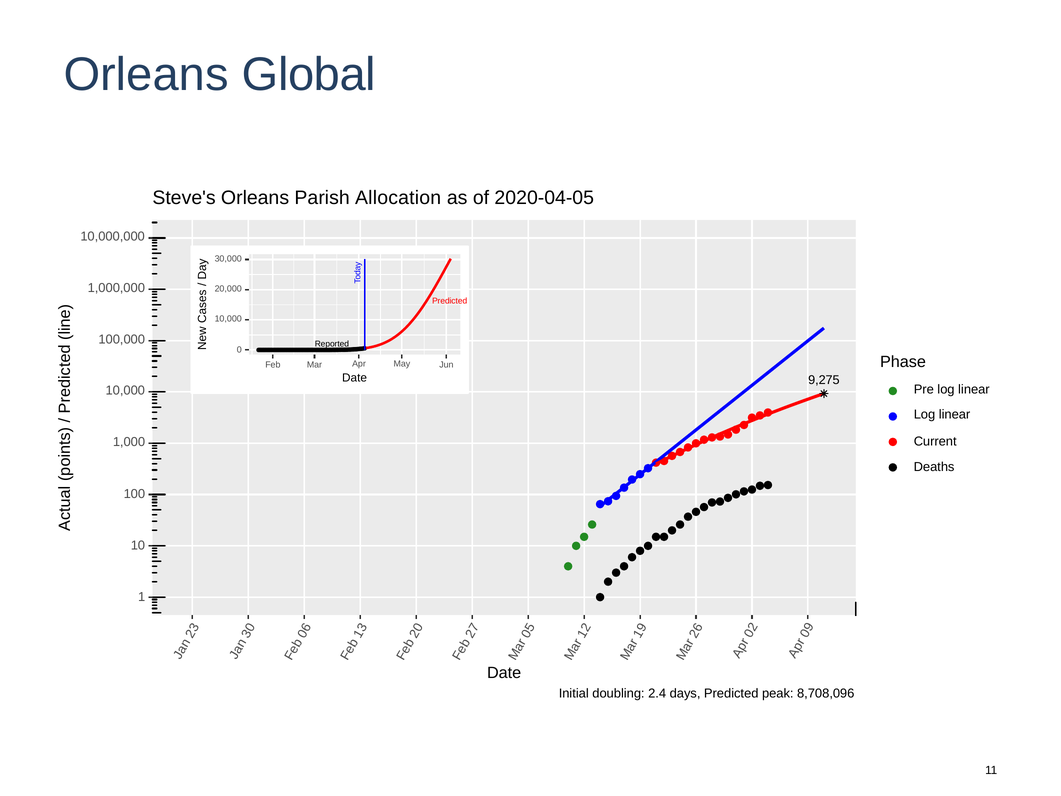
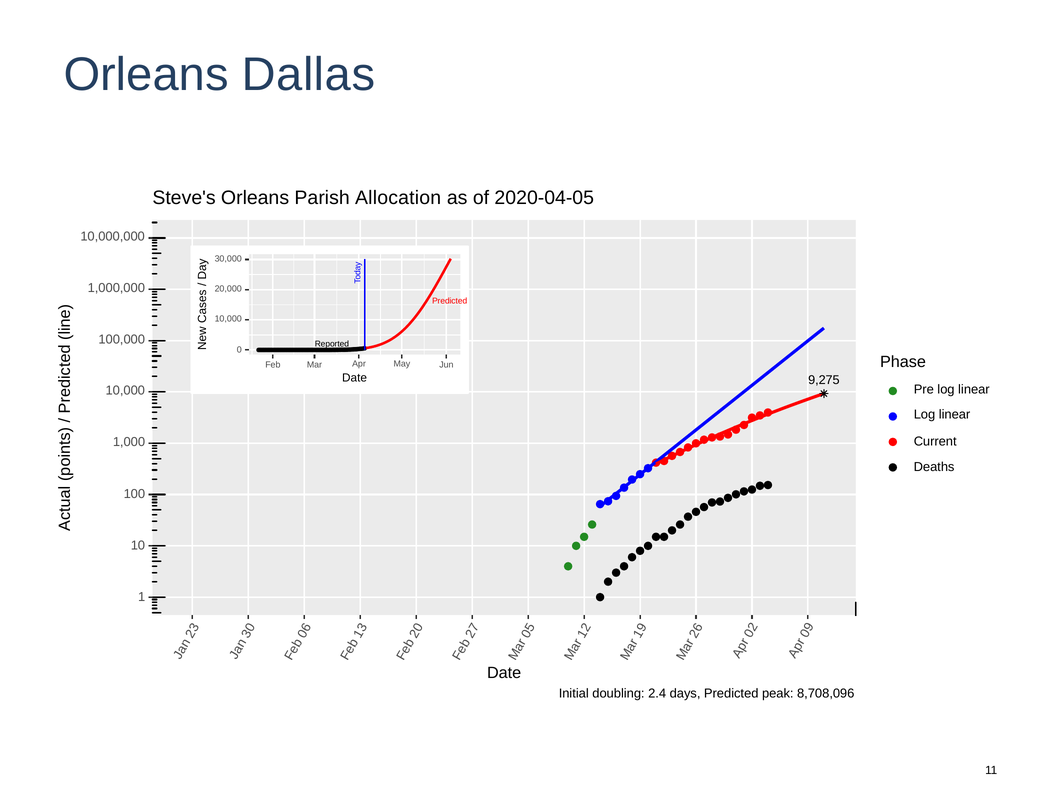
Global: Global -> Dallas
